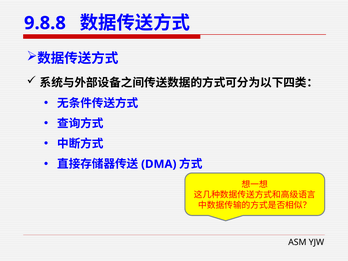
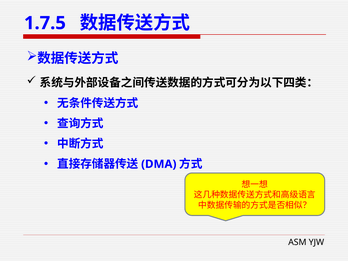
9.8.8: 9.8.8 -> 1.7.5
